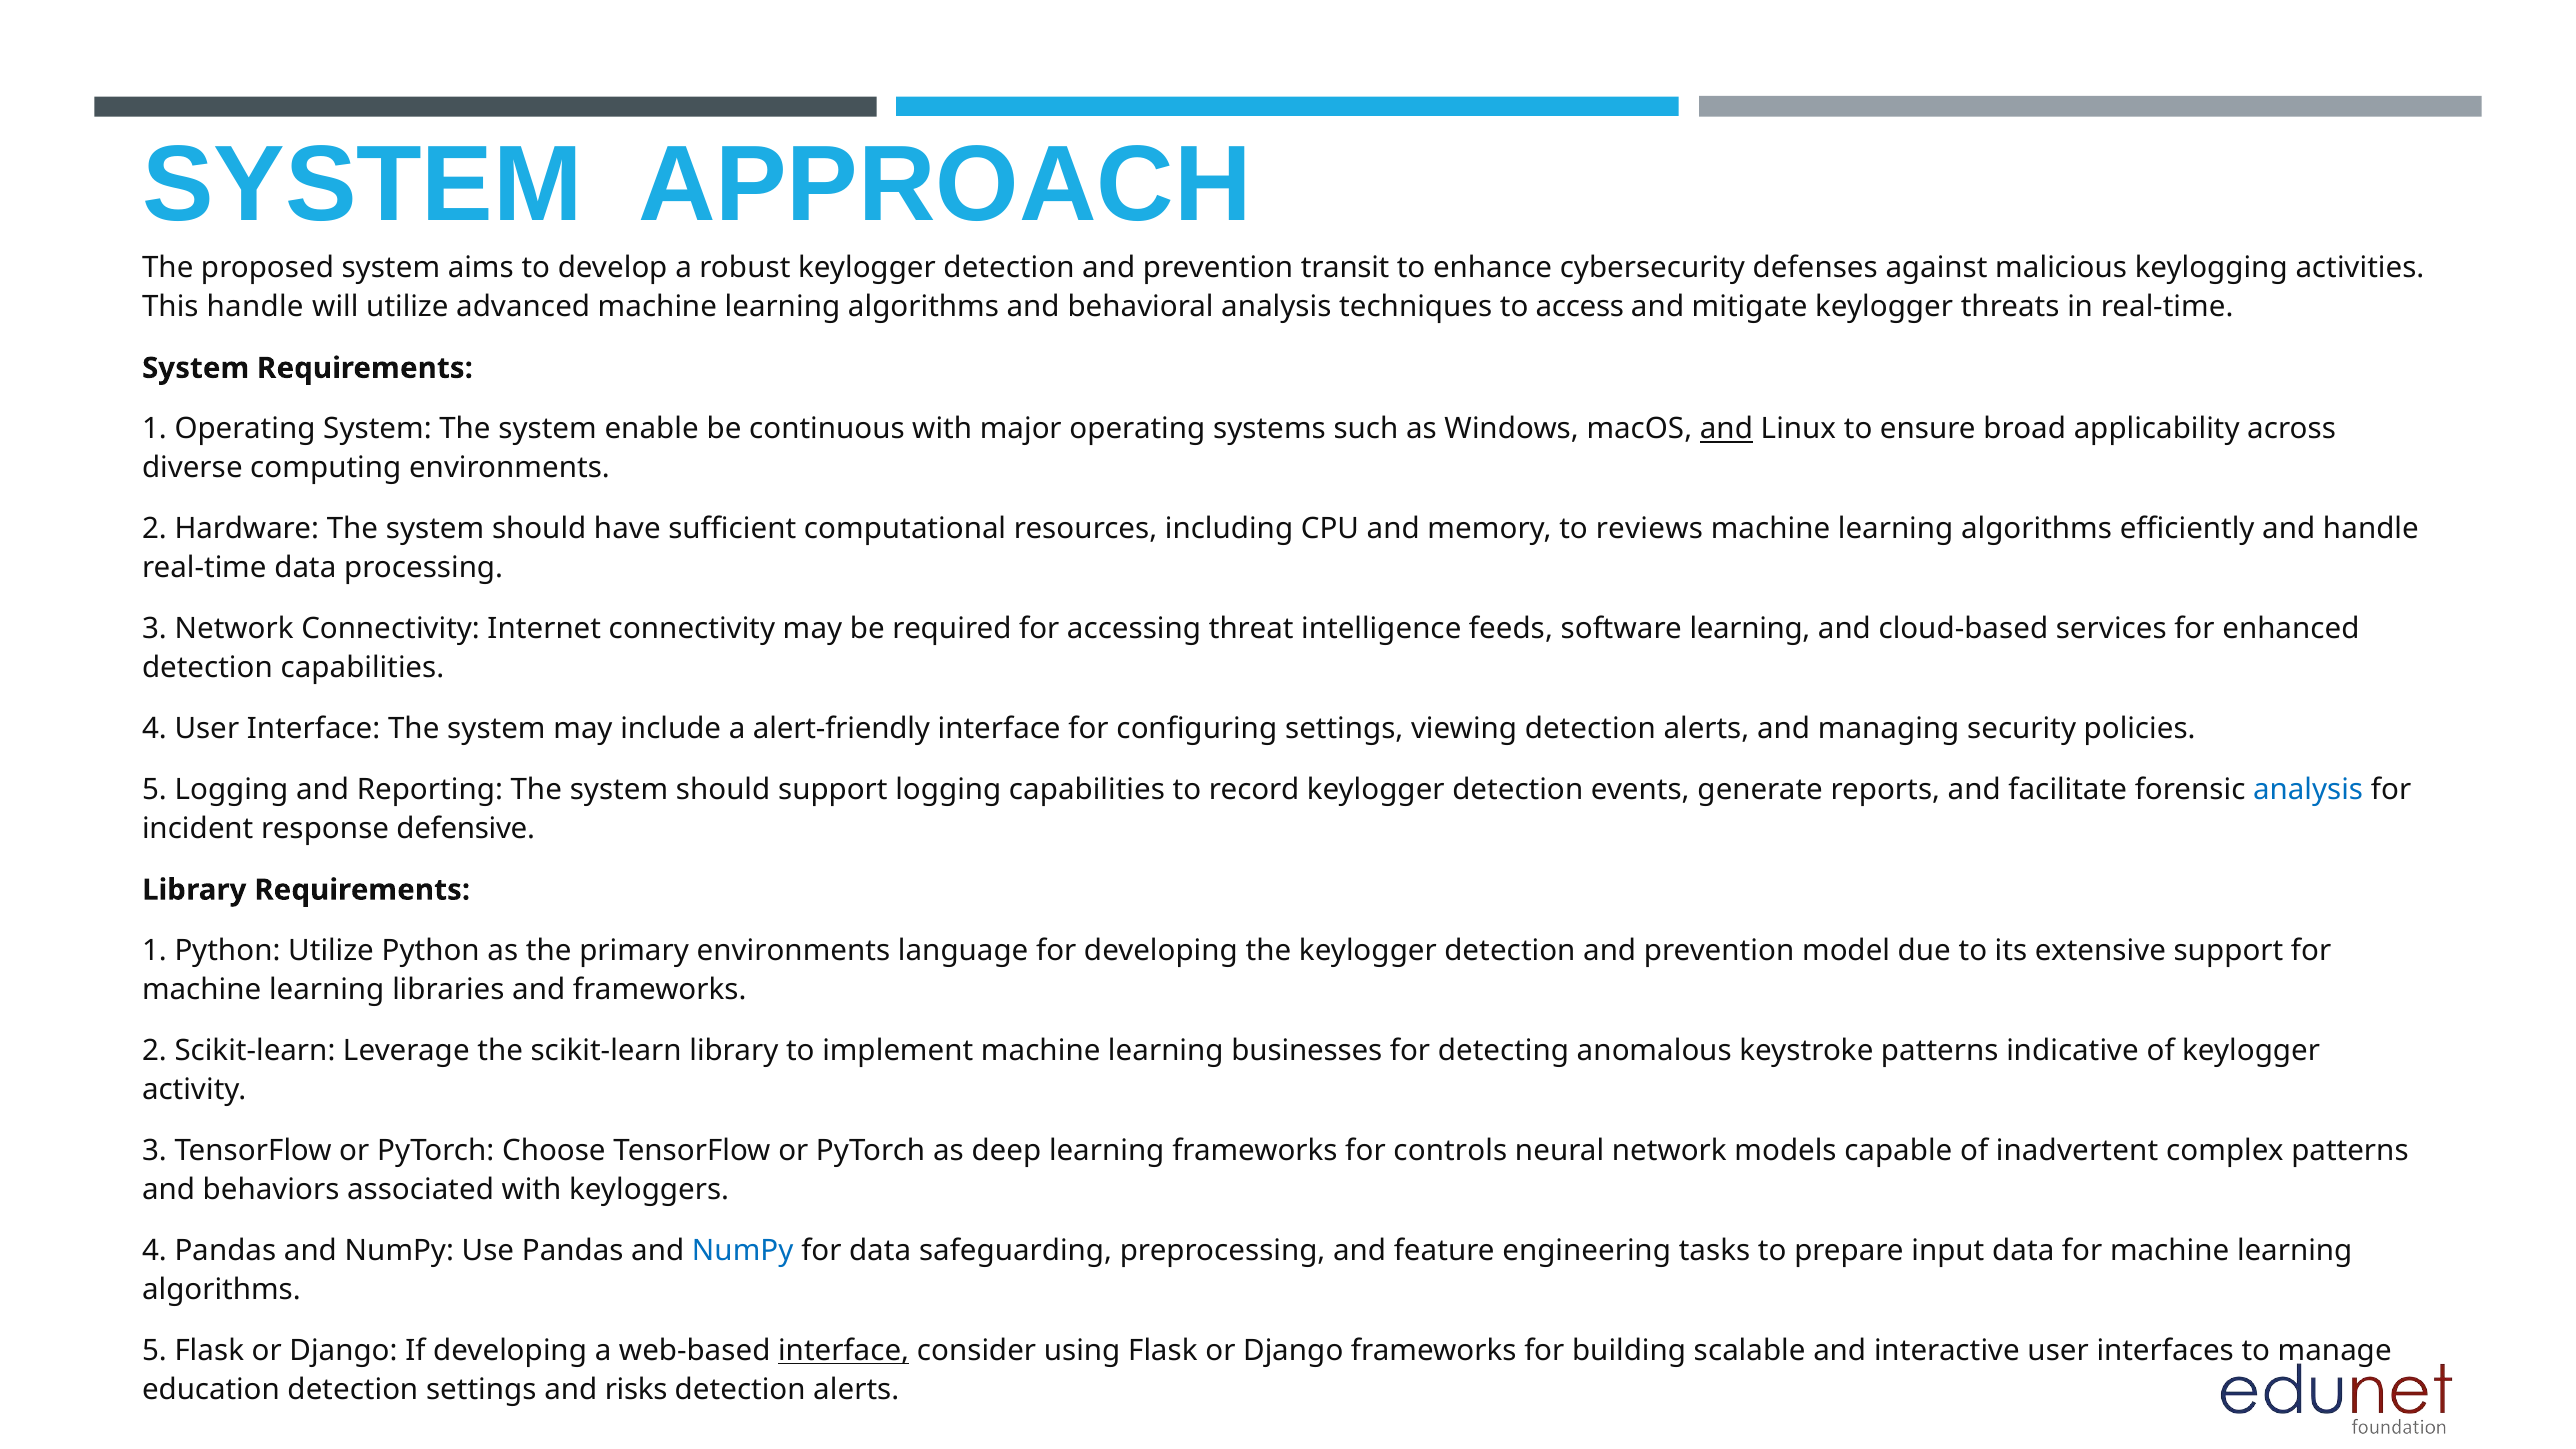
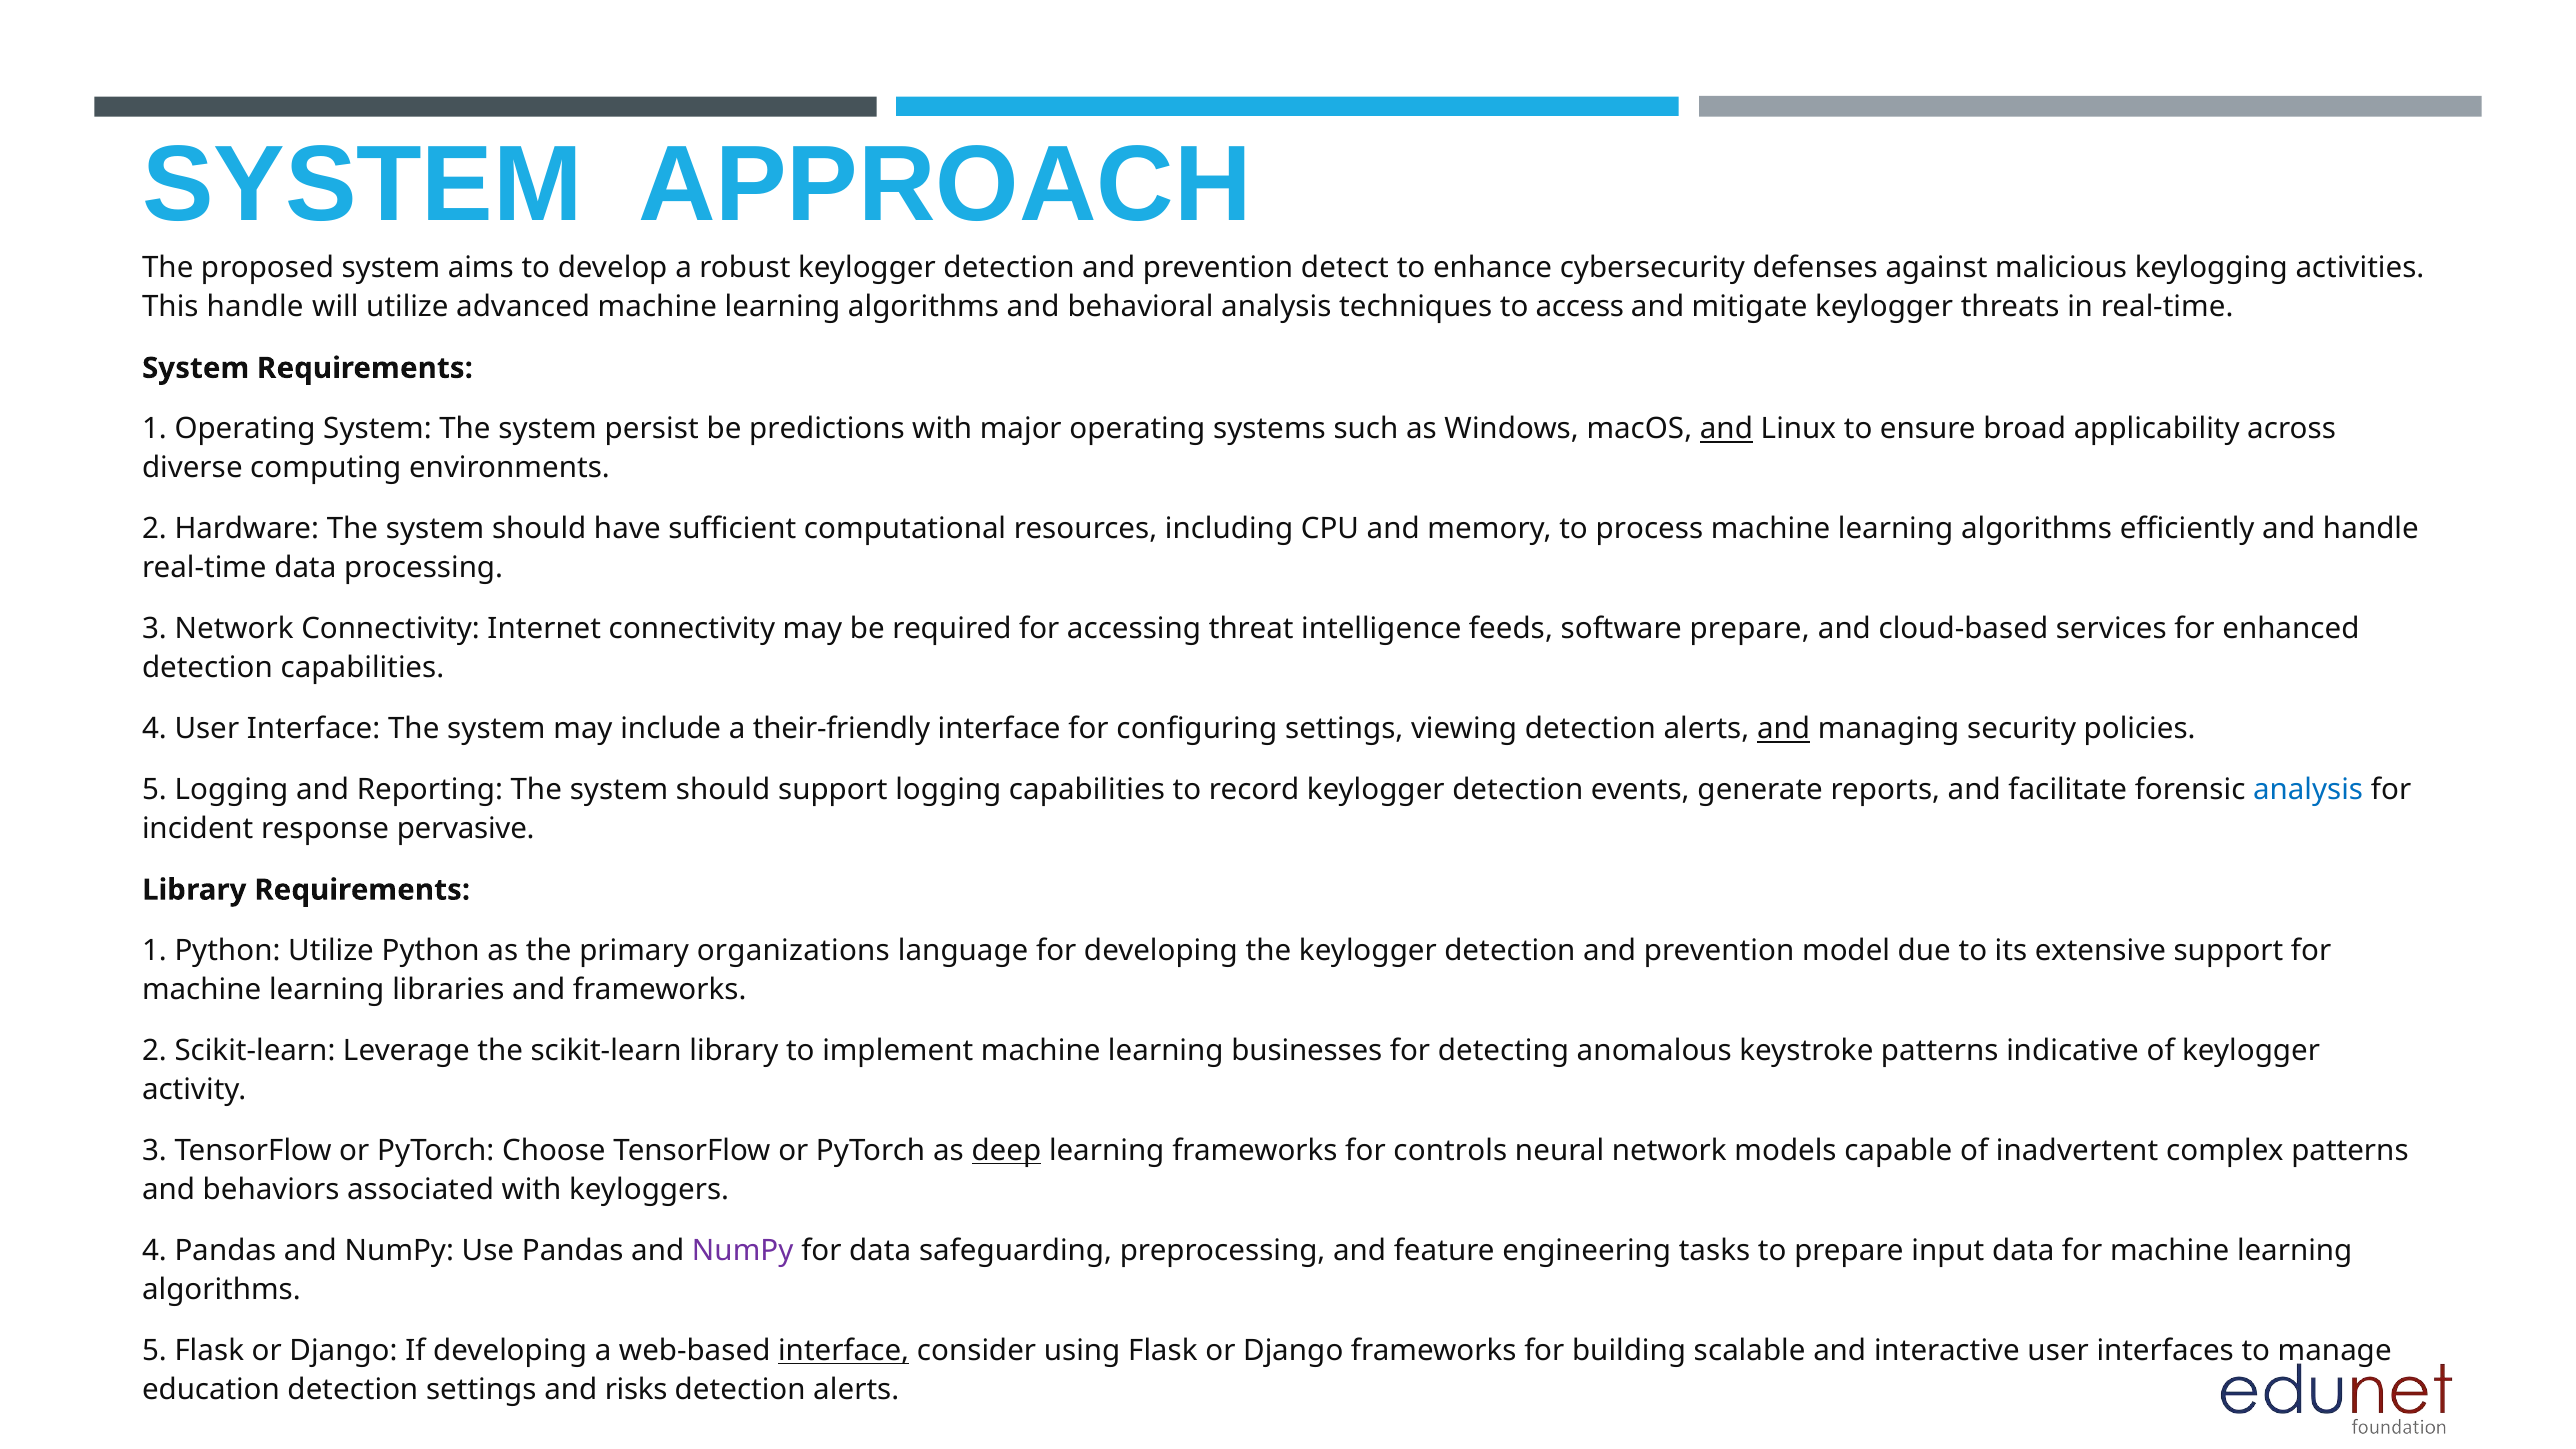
transit: transit -> detect
enable: enable -> persist
continuous: continuous -> predictions
reviews: reviews -> process
software learning: learning -> prepare
alert-friendly: alert-friendly -> their-friendly
and at (1784, 729) underline: none -> present
defensive: defensive -> pervasive
primary environments: environments -> organizations
deep underline: none -> present
NumPy at (743, 1251) colour: blue -> purple
